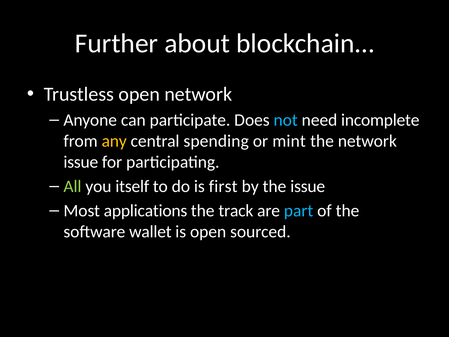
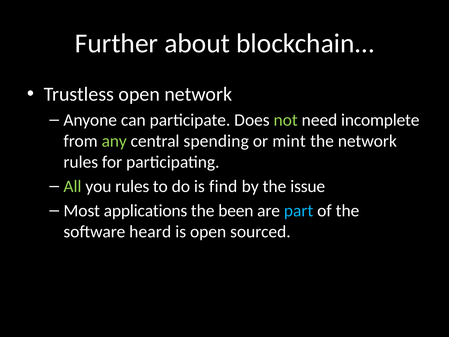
not colour: light blue -> light green
any colour: yellow -> light green
issue at (81, 162): issue -> rules
you itself: itself -> rules
first: first -> find
track: track -> been
wallet: wallet -> heard
